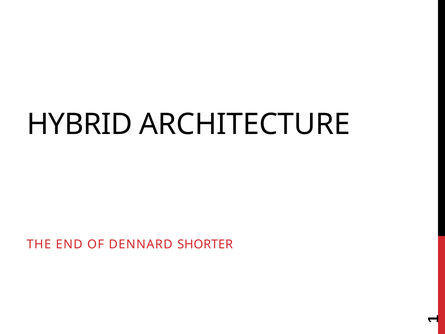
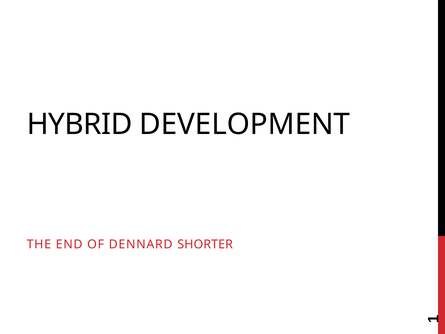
ARCHITECTURE: ARCHITECTURE -> DEVELOPMENT
